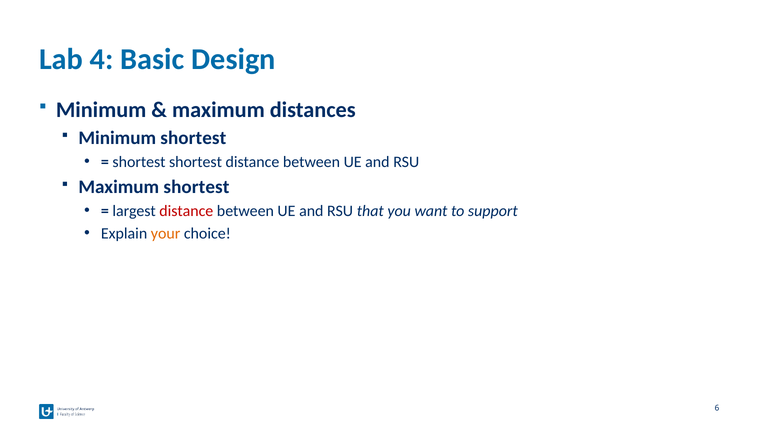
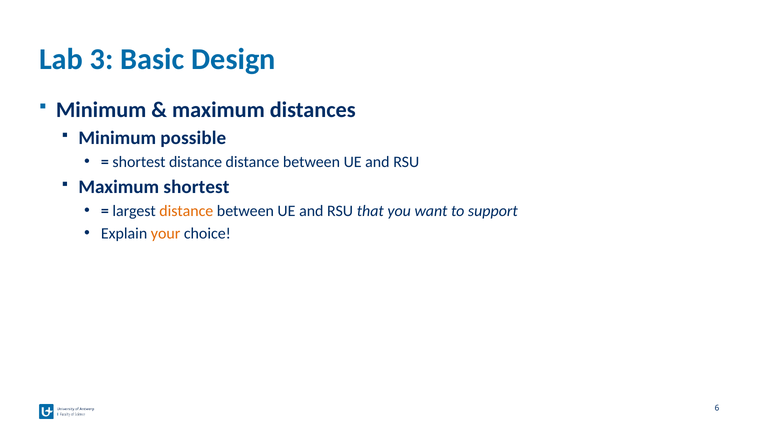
4: 4 -> 3
Minimum shortest: shortest -> possible
shortest shortest: shortest -> distance
distance at (186, 211) colour: red -> orange
